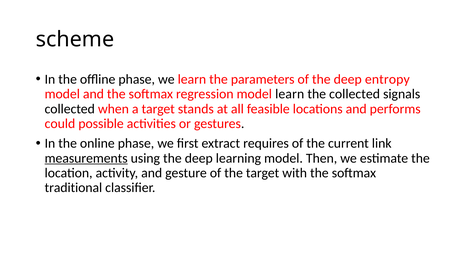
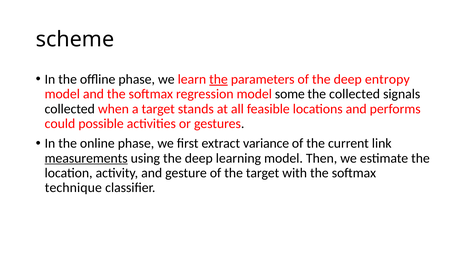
the at (219, 79) underline: none -> present
model learn: learn -> some
requires: requires -> variance
traditional: traditional -> technique
